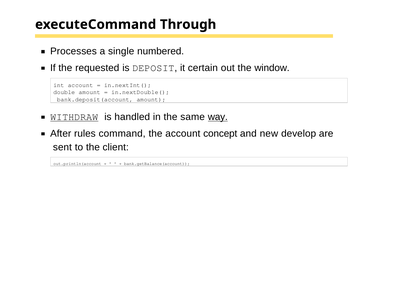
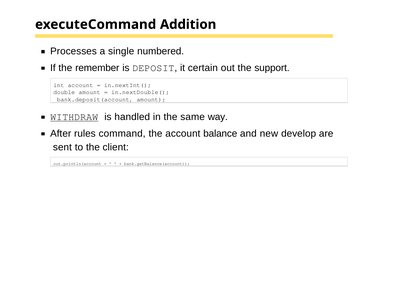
Through: Through -> Addition
requested: requested -> remember
window: window -> support
way underline: present -> none
concept: concept -> balance
